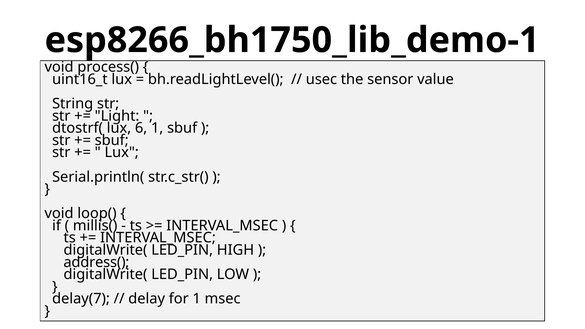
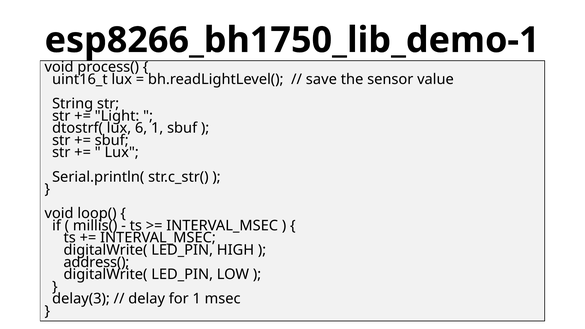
usec: usec -> save
delay(7: delay(7 -> delay(3
